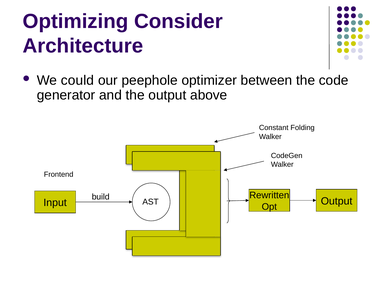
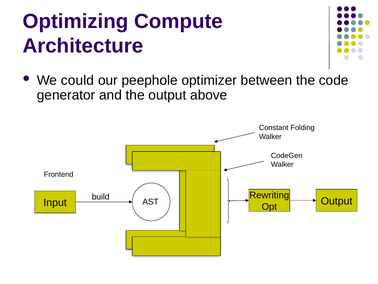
Consider: Consider -> Compute
Rewritten: Rewritten -> Rewriting
